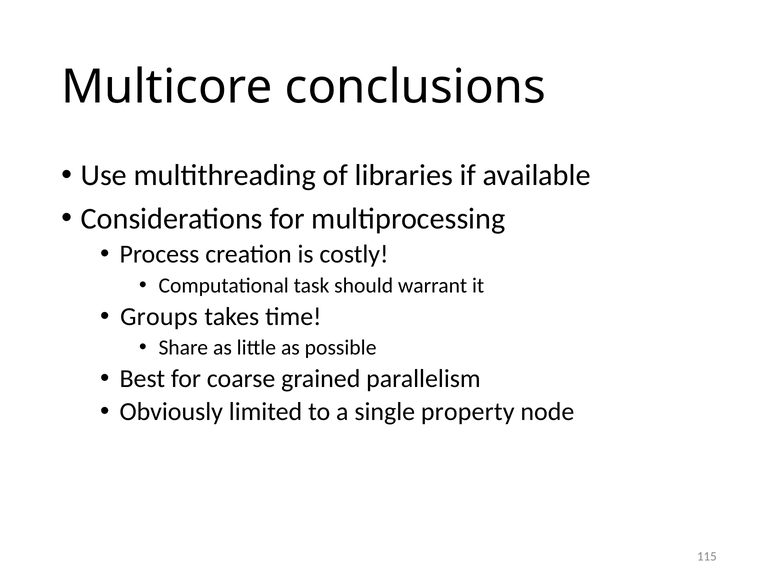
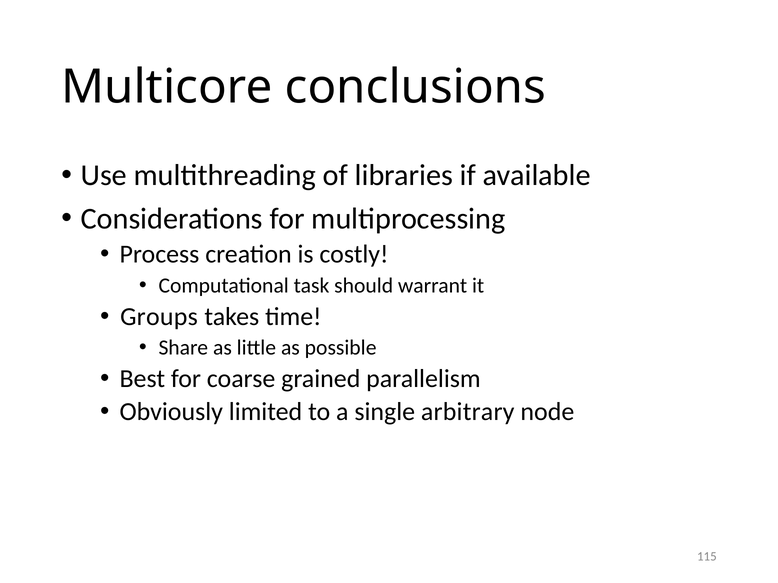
property: property -> arbitrary
